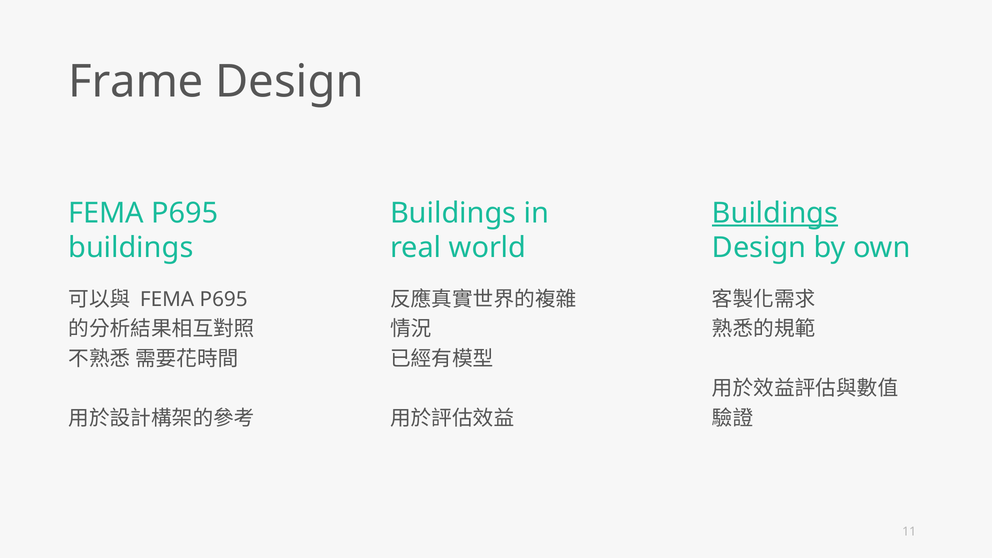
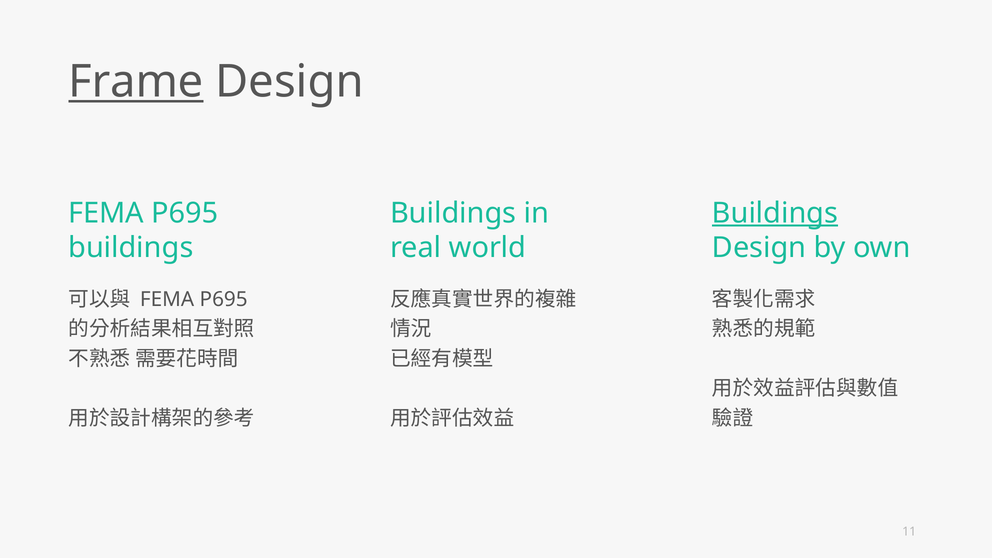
Frame underline: none -> present
